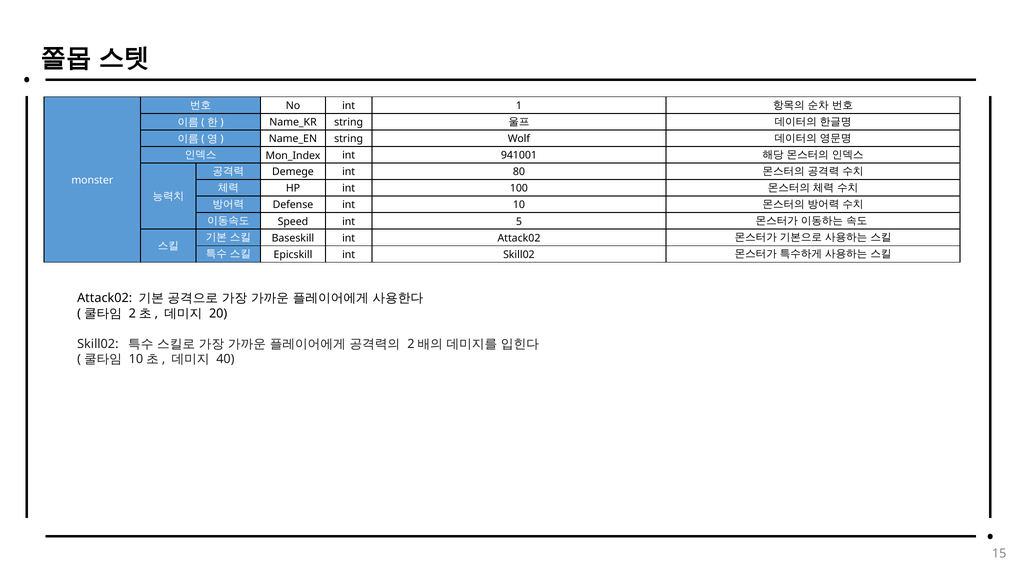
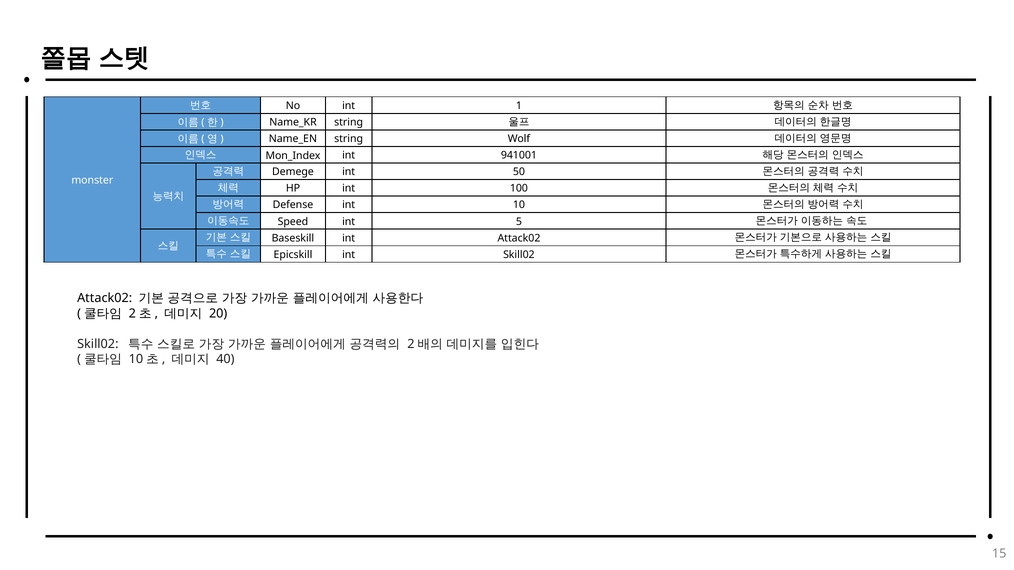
80: 80 -> 50
